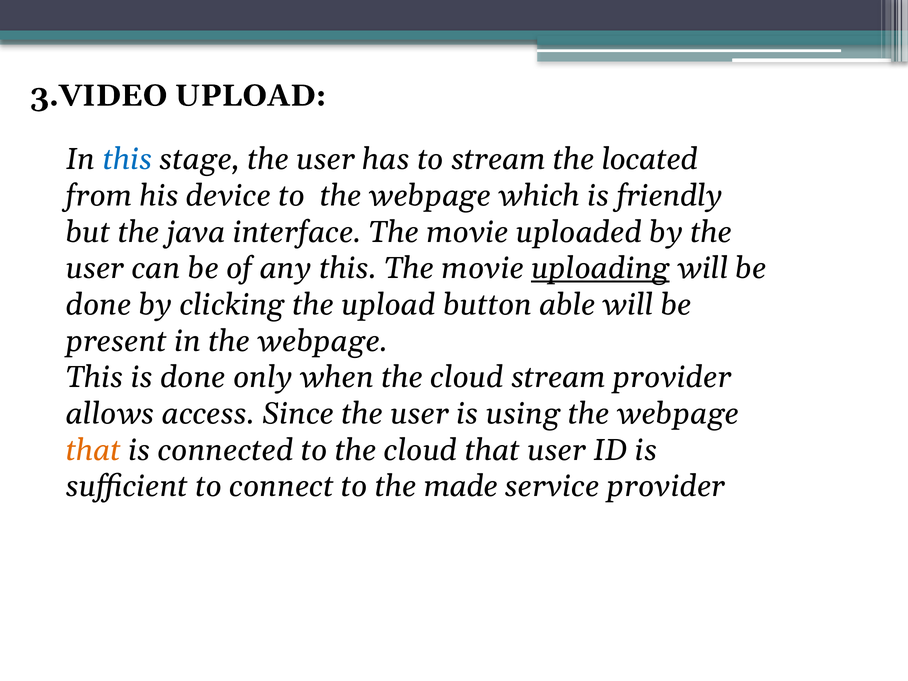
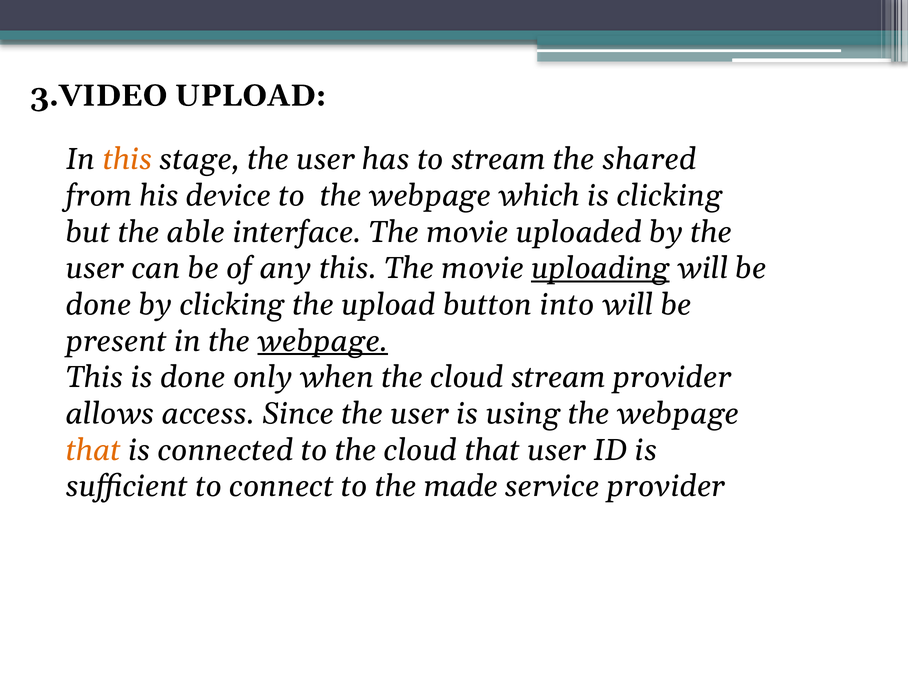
this at (127, 159) colour: blue -> orange
located: located -> shared
is friendly: friendly -> clicking
java: java -> able
able: able -> into
webpage at (323, 341) underline: none -> present
